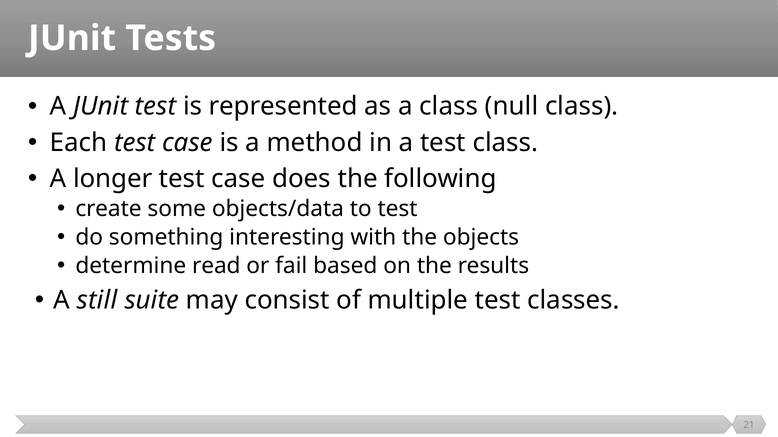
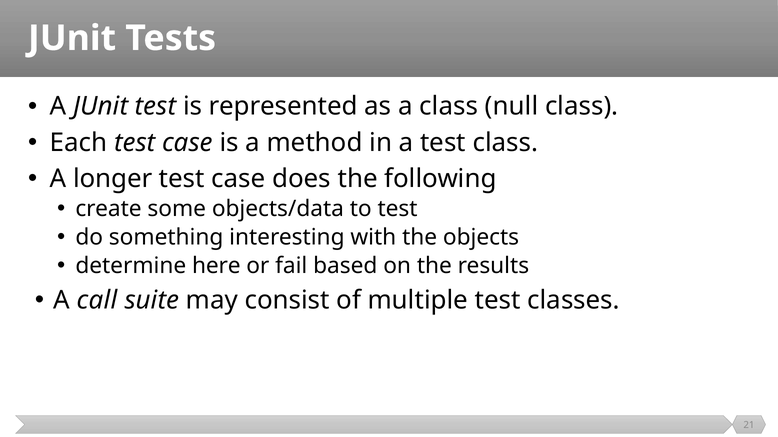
read: read -> here
still: still -> call
